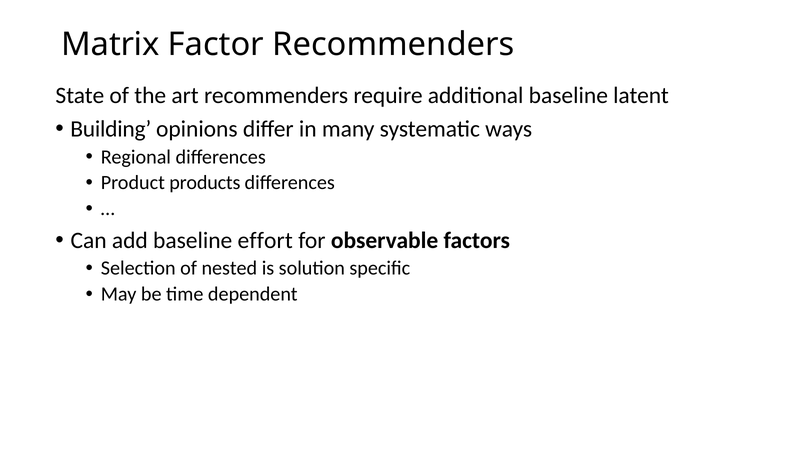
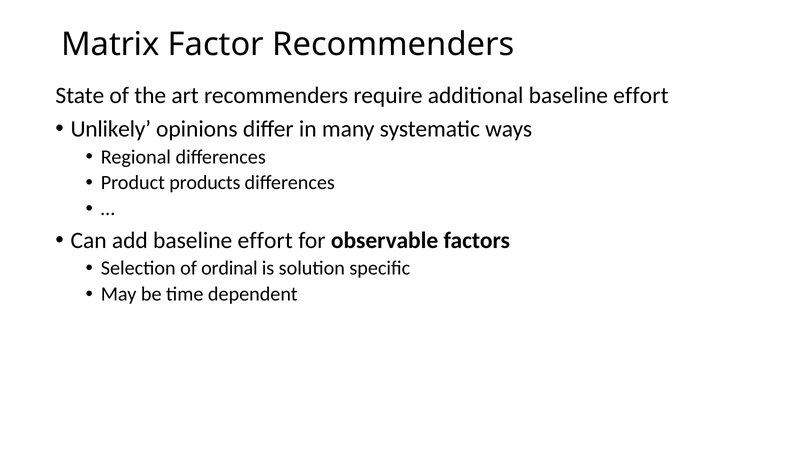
additional baseline latent: latent -> effort
Building: Building -> Unlikely
nested: nested -> ordinal
